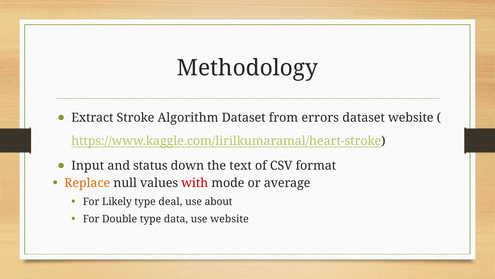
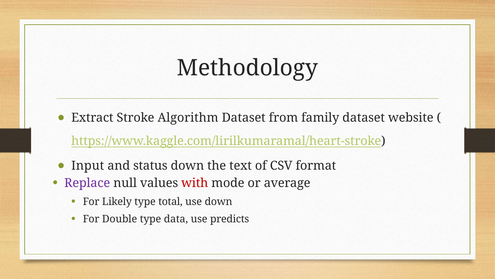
errors: errors -> family
Replace colour: orange -> purple
deal: deal -> total
use about: about -> down
use website: website -> predicts
